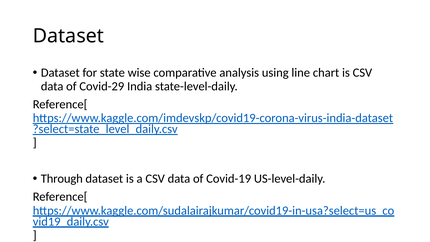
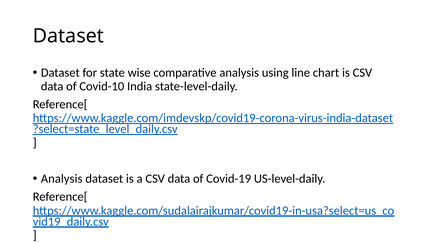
Covid-29: Covid-29 -> Covid-10
Through at (62, 179): Through -> Analysis
